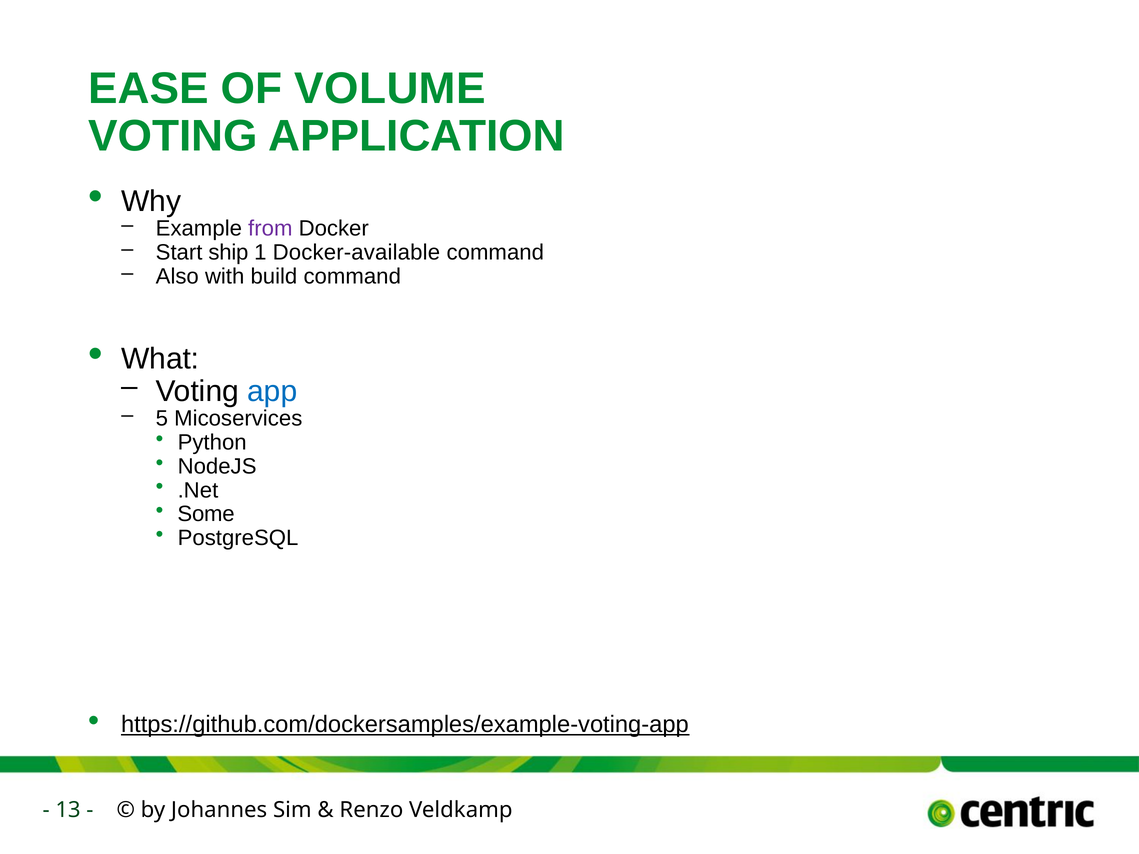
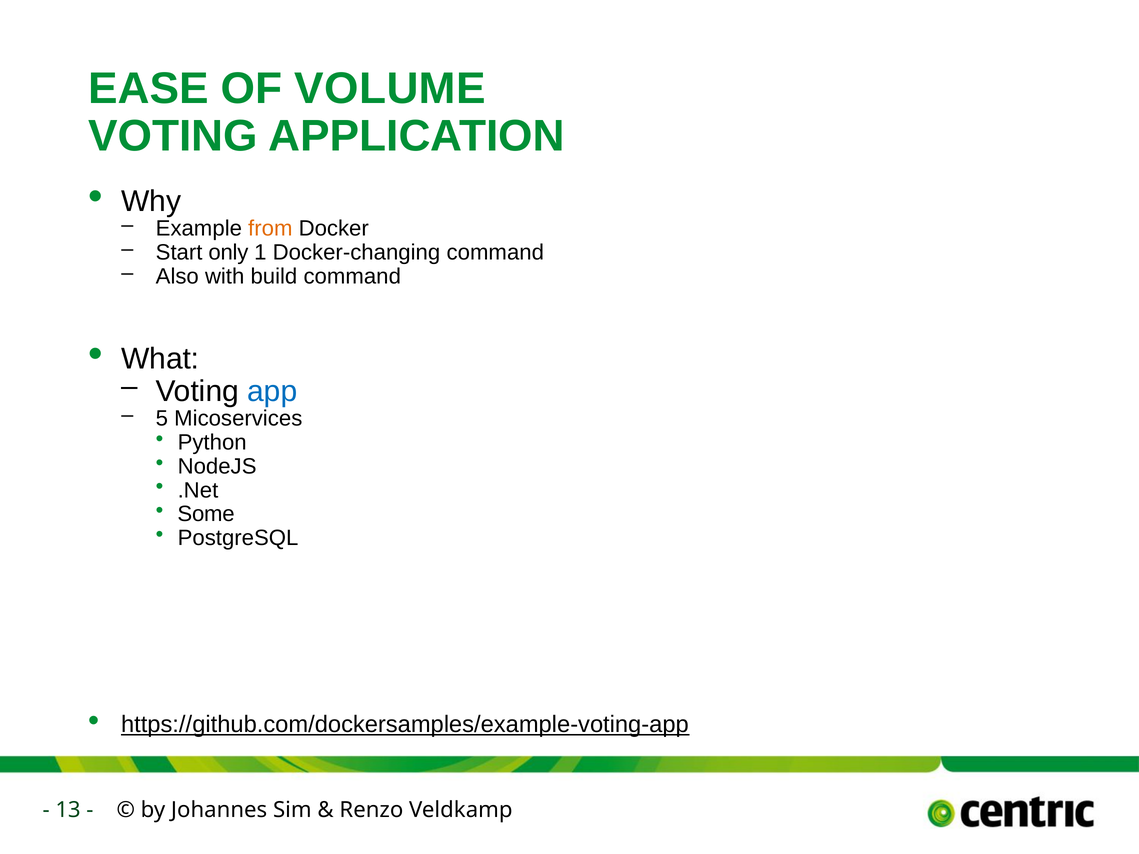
from colour: purple -> orange
ship: ship -> only
Docker-available: Docker-available -> Docker-changing
